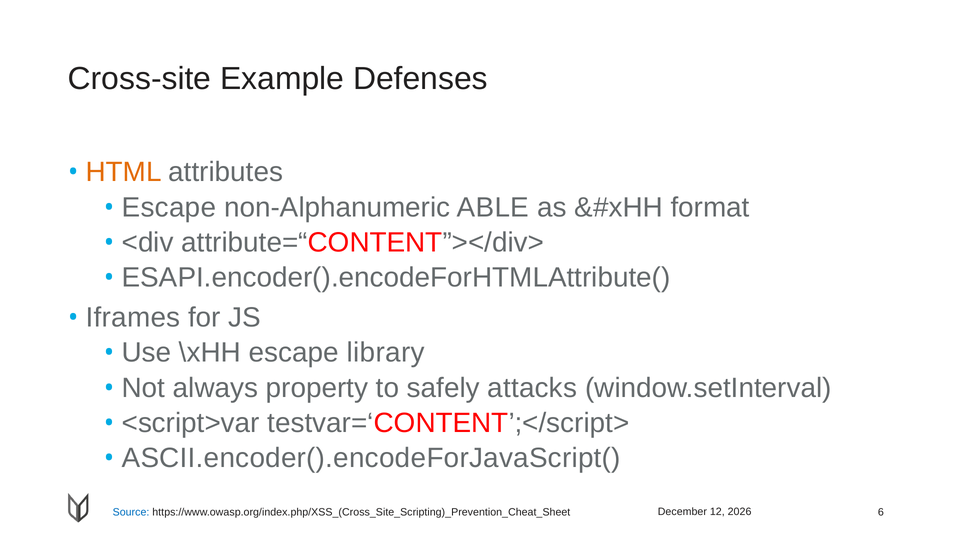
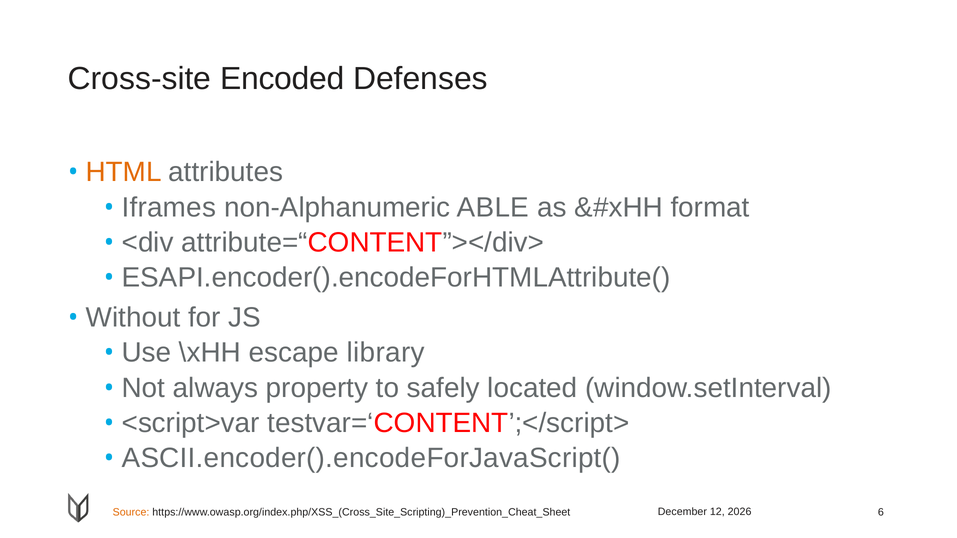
Example: Example -> Encoded
Escape at (169, 208): Escape -> Iframes
Iframes: Iframes -> Without
attacks: attacks -> located
Source colour: blue -> orange
